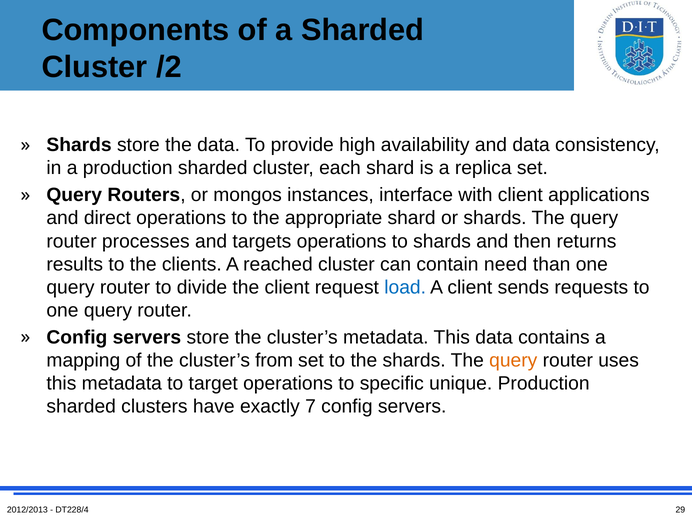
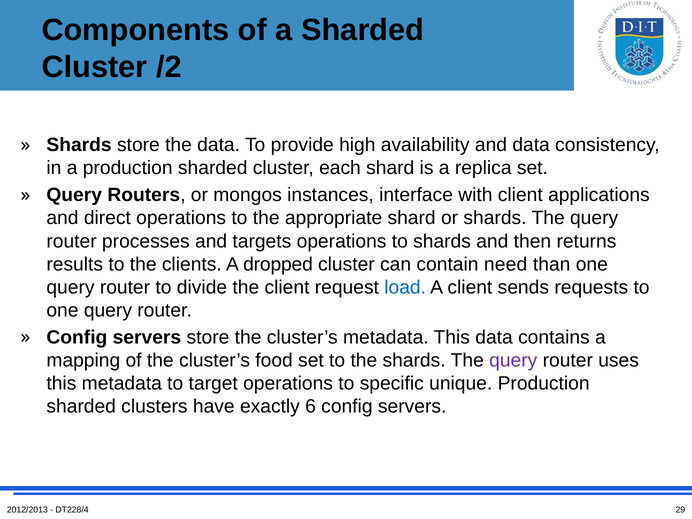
reached: reached -> dropped
from: from -> food
query at (513, 360) colour: orange -> purple
7: 7 -> 6
